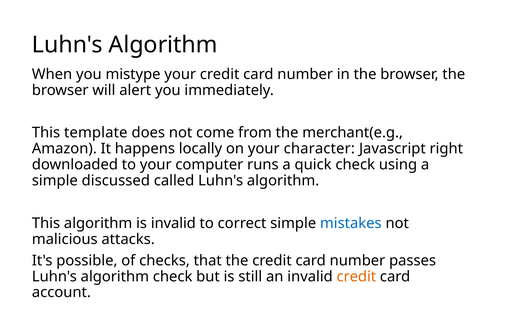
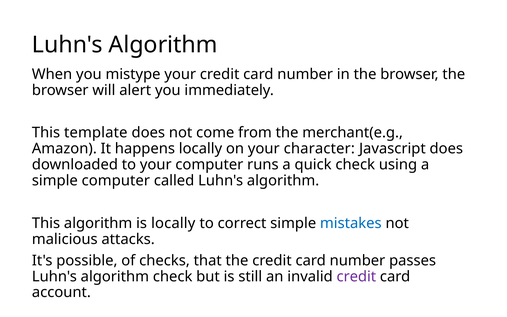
Javascript right: right -> does
simple discussed: discussed -> computer
is invalid: invalid -> locally
credit at (356, 276) colour: orange -> purple
